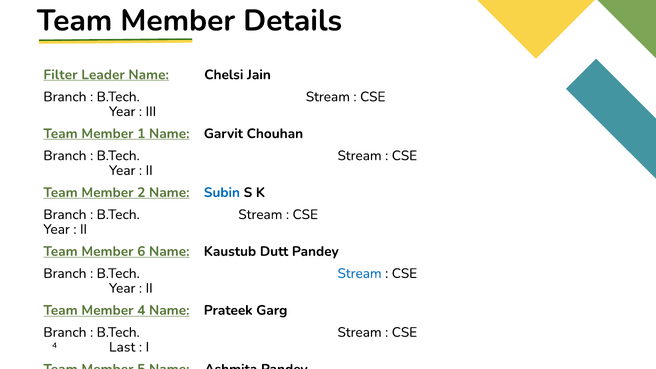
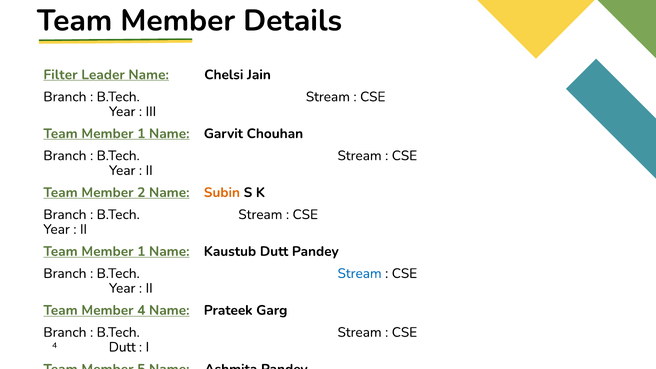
Subin colour: blue -> orange
6 at (141, 251): 6 -> 1
Last at (122, 347): Last -> Dutt
